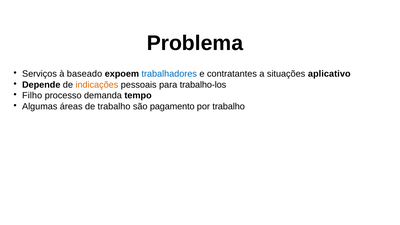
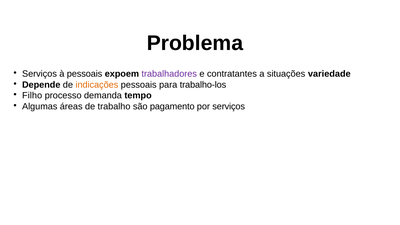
à baseado: baseado -> pessoais
trabalhadores colour: blue -> purple
aplicativo: aplicativo -> variedade
por trabalho: trabalho -> serviços
